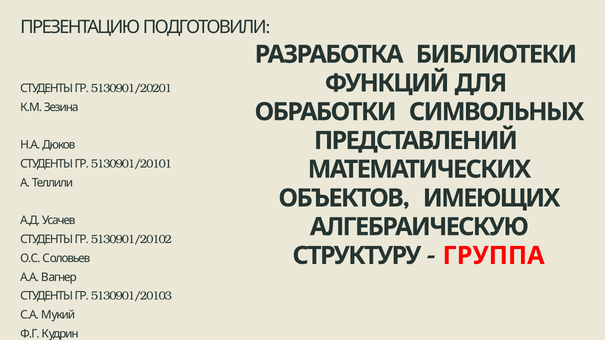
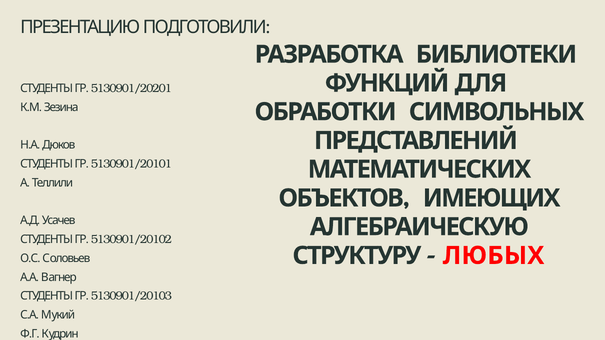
ГРУППА: ГРУППА -> ЛЮБЫХ
